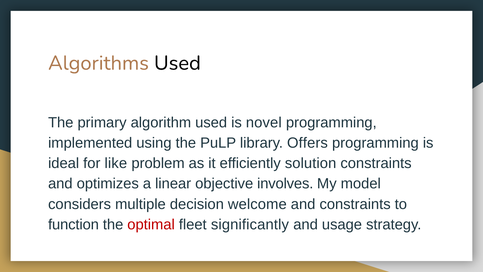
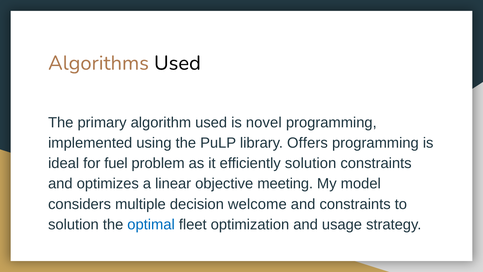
like: like -> fuel
involves: involves -> meeting
function at (73, 224): function -> solution
optimal colour: red -> blue
significantly: significantly -> optimization
